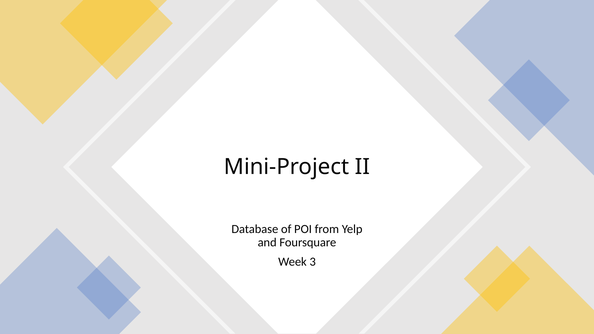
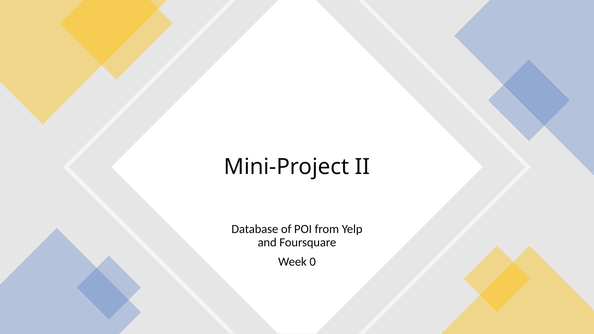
3: 3 -> 0
